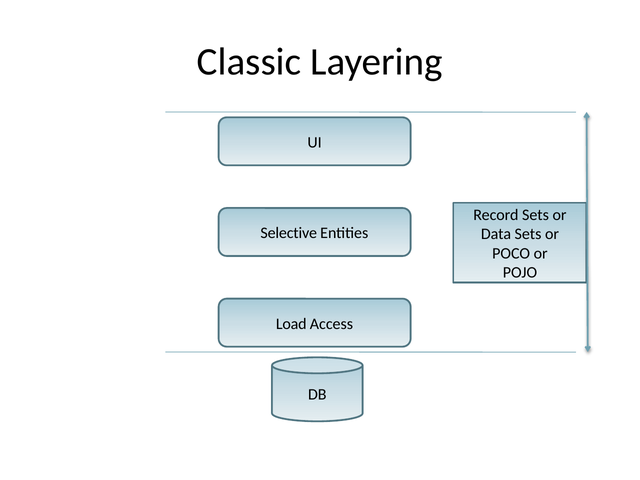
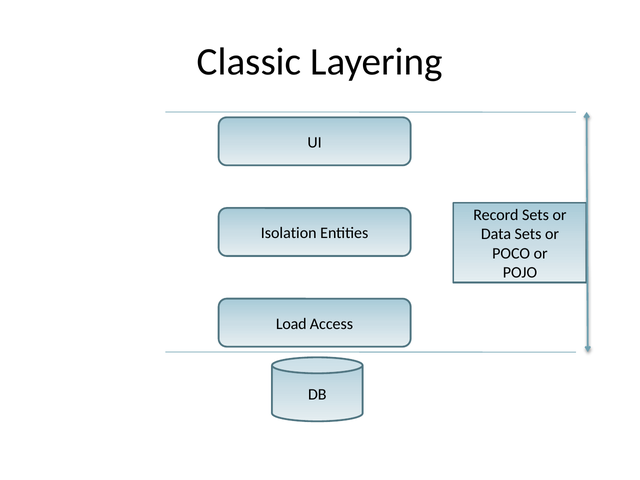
Selective: Selective -> Isolation
